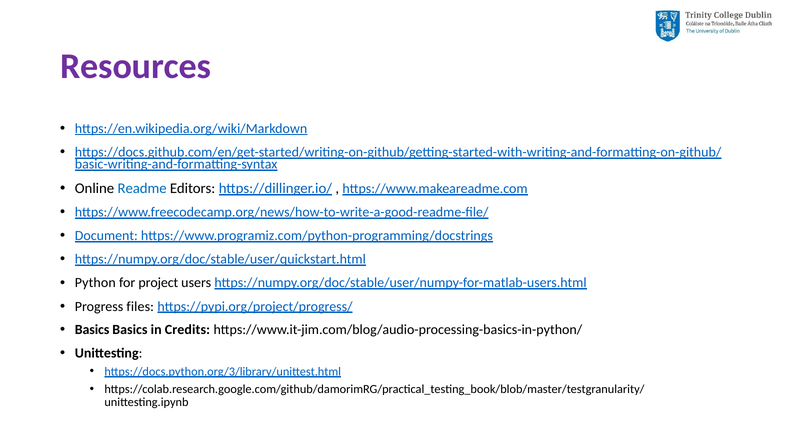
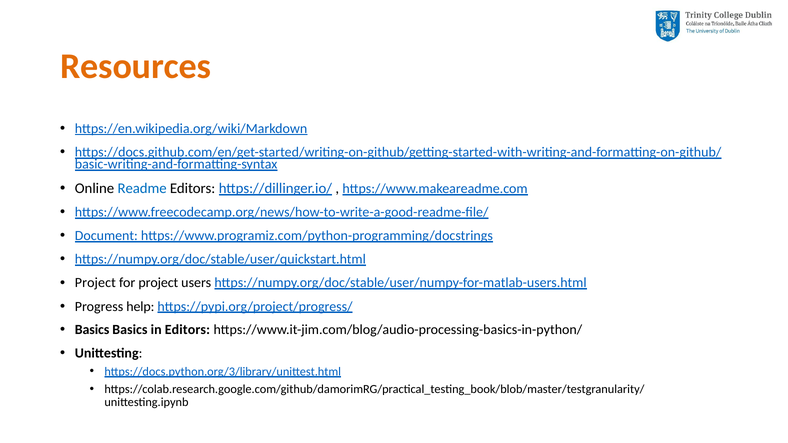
Resources colour: purple -> orange
Python at (95, 283): Python -> Project
files: files -> help
in Credits: Credits -> Editors
